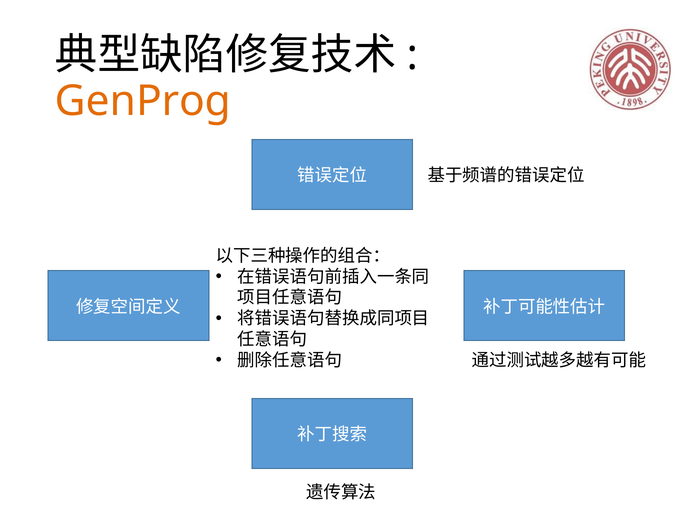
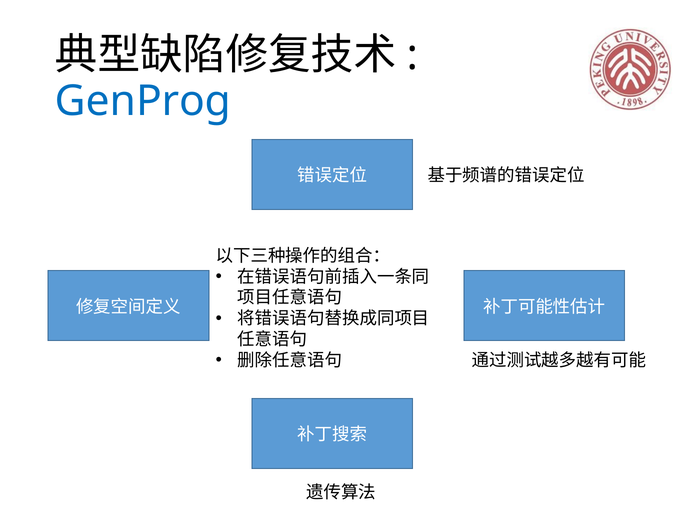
GenProg colour: orange -> blue
